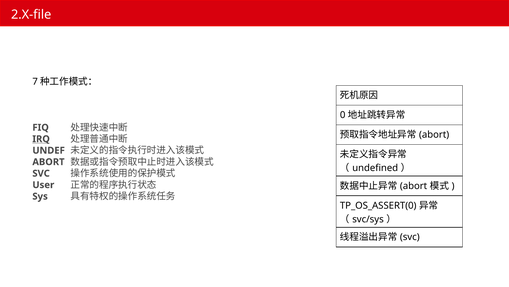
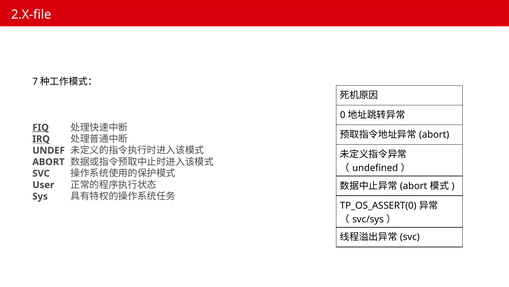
FIQ underline: none -> present
